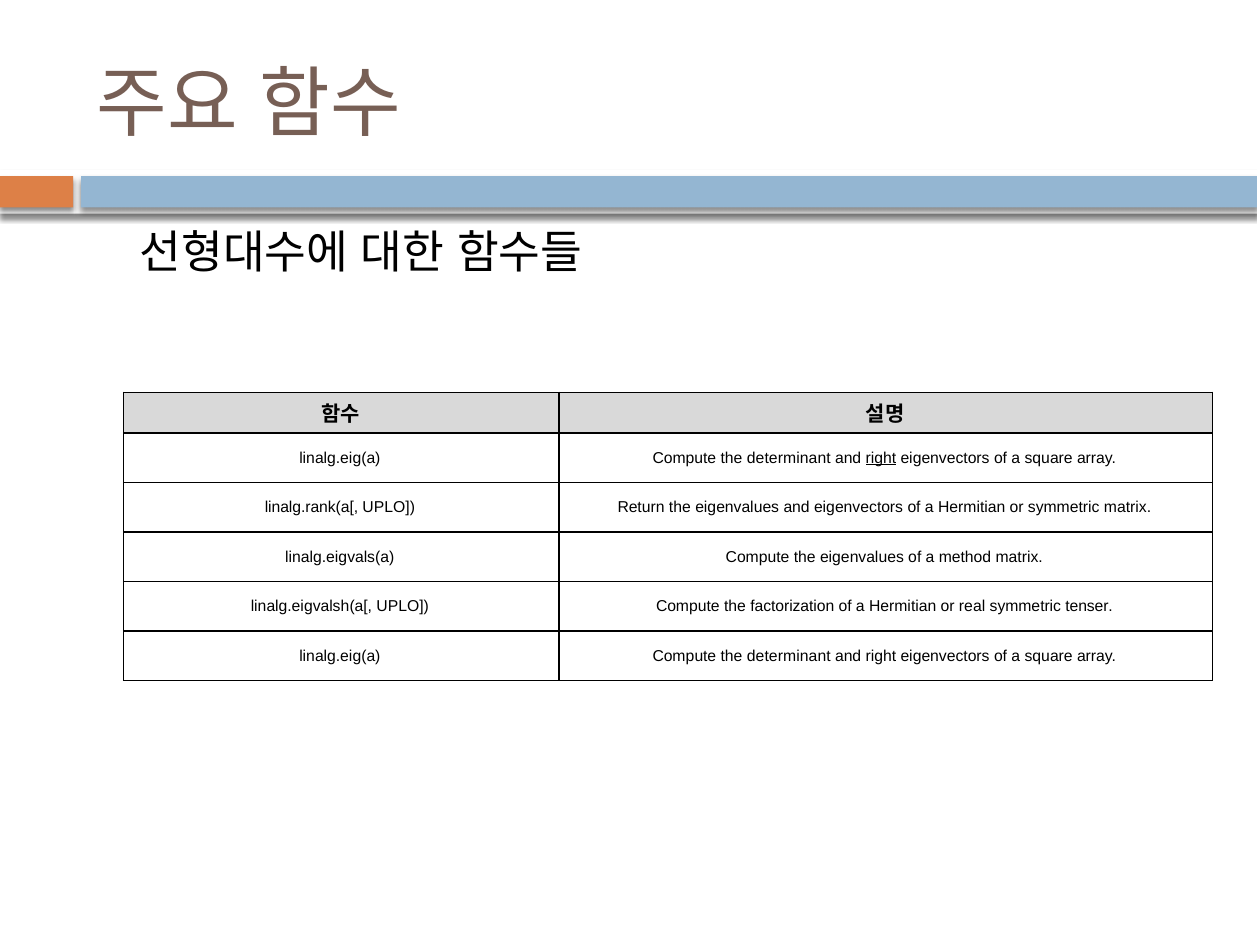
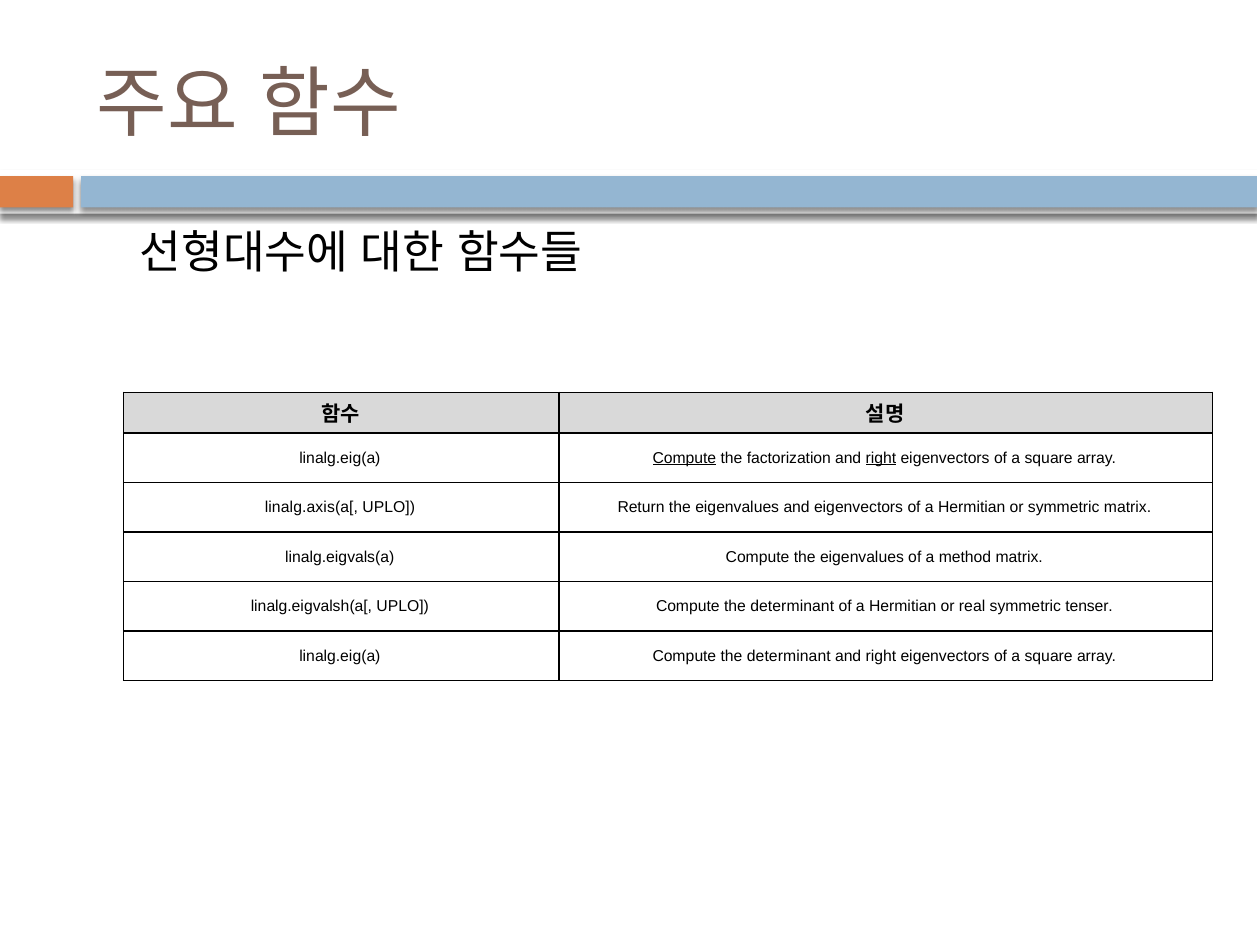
Compute at (684, 458) underline: none -> present
determinant at (789, 458): determinant -> factorization
linalg.rank(a[: linalg.rank(a[ -> linalg.axis(a[
UPLO Compute the factorization: factorization -> determinant
